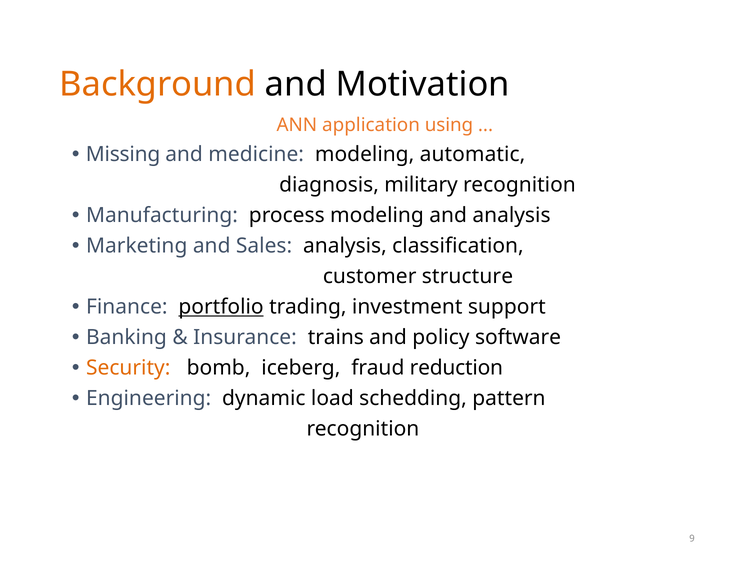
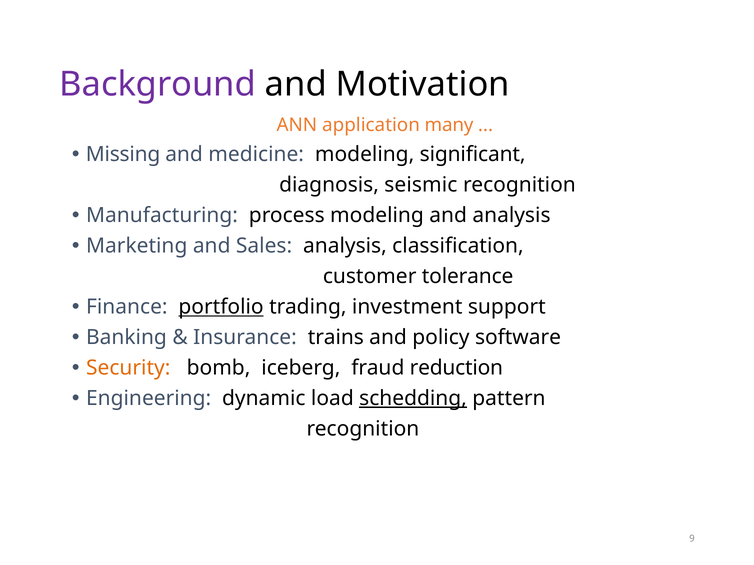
Background colour: orange -> purple
using: using -> many
automatic: automatic -> significant
military: military -> seismic
structure: structure -> tolerance
schedding underline: none -> present
